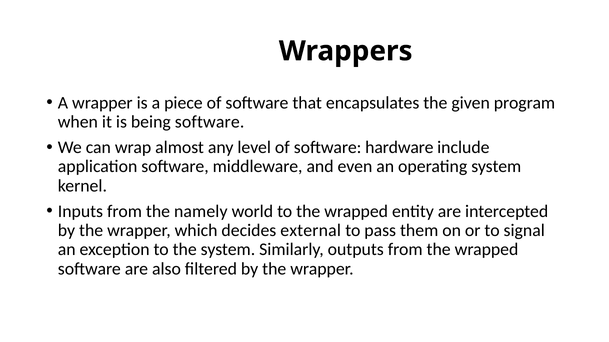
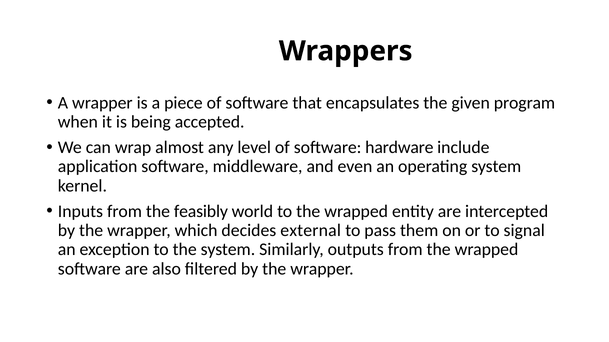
being software: software -> accepted
namely: namely -> feasibly
